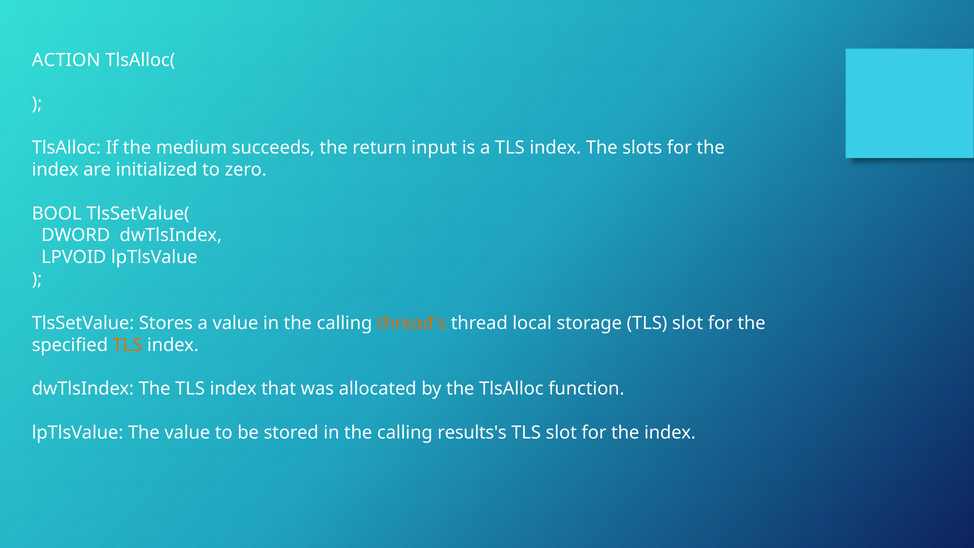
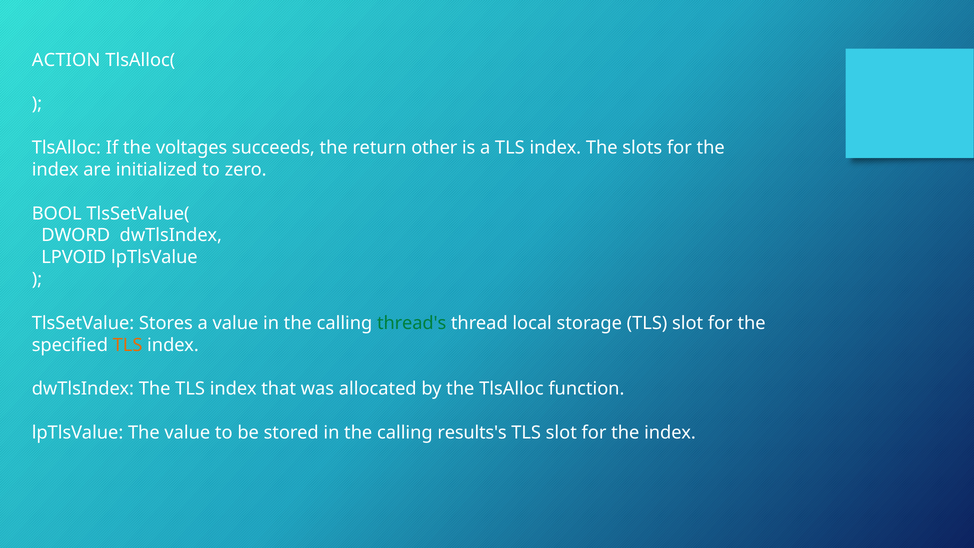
medium: medium -> voltages
input: input -> other
thread's colour: orange -> green
